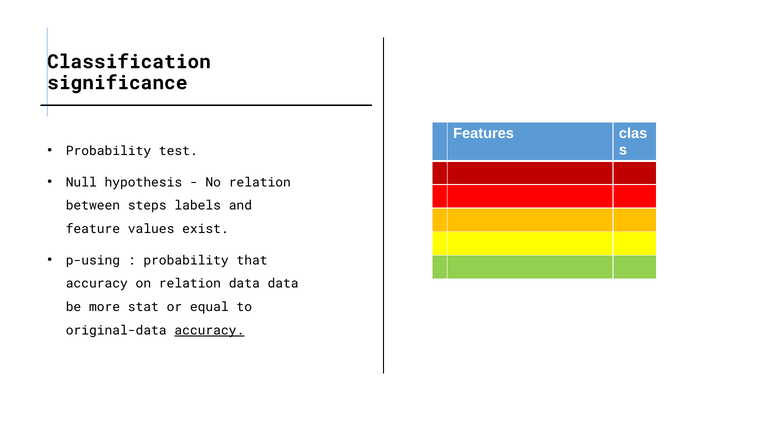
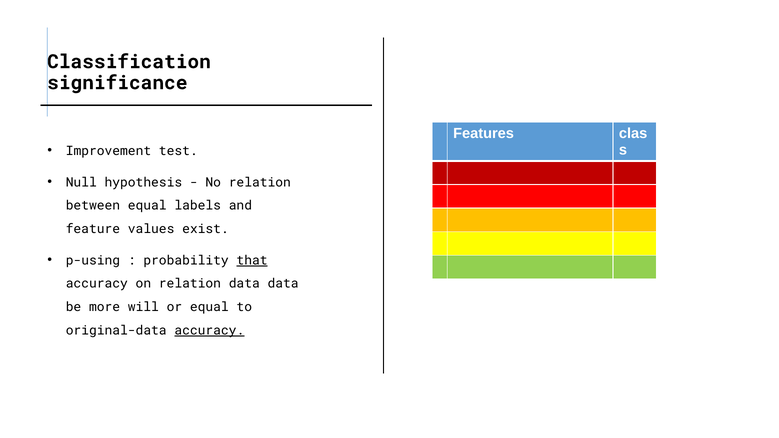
Probability at (108, 151): Probability -> Improvement
between steps: steps -> equal
that underline: none -> present
stat: stat -> will
